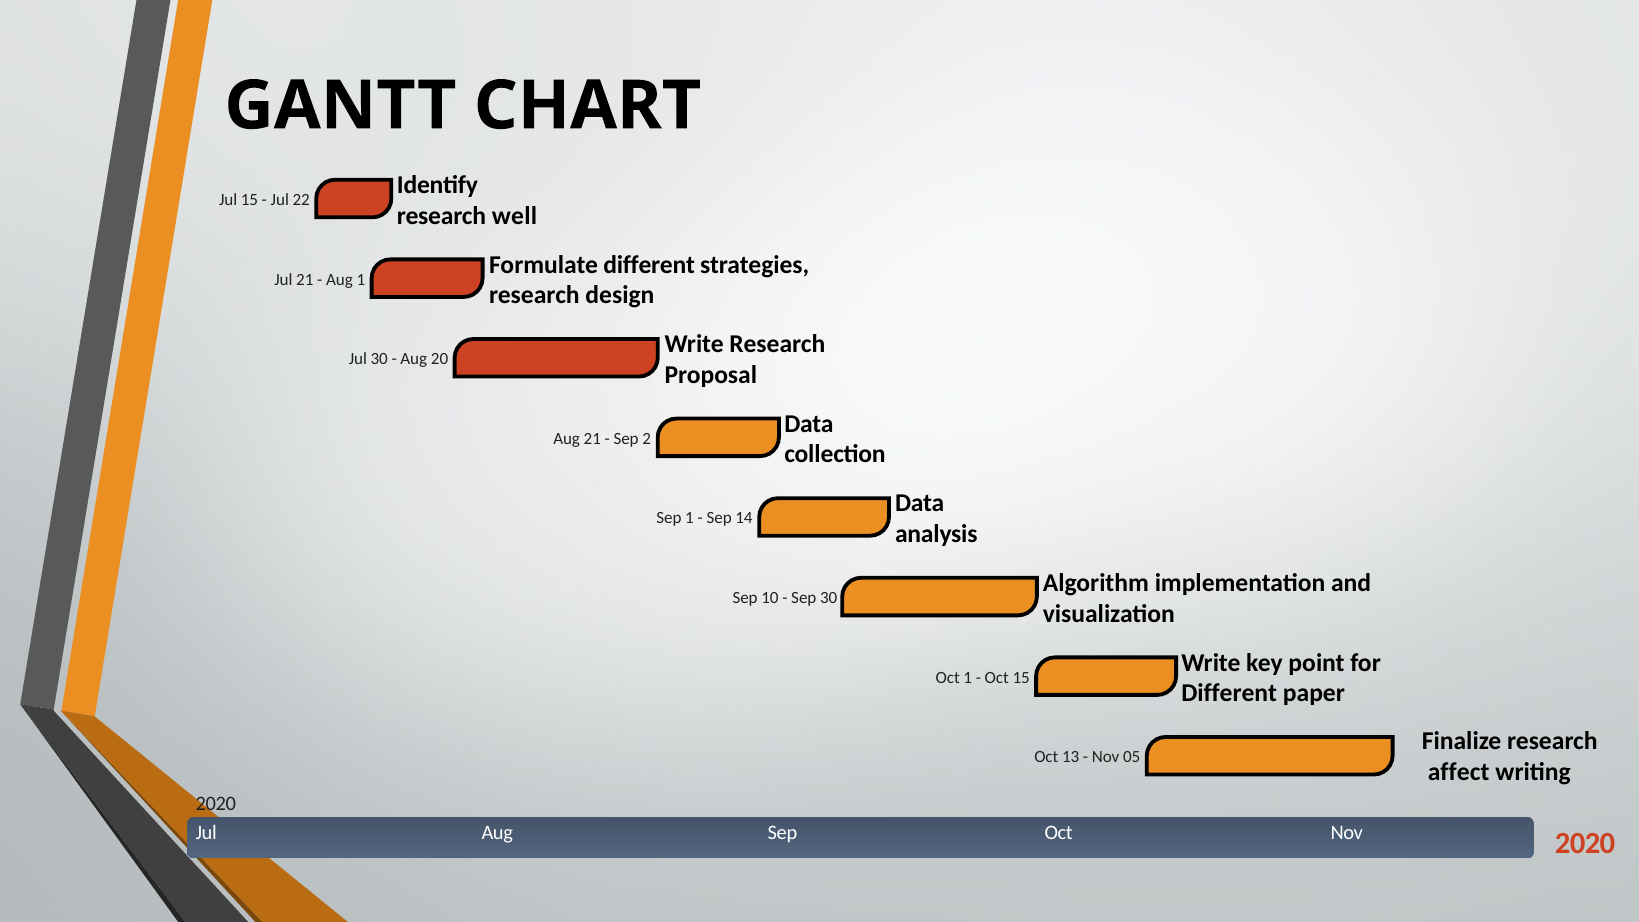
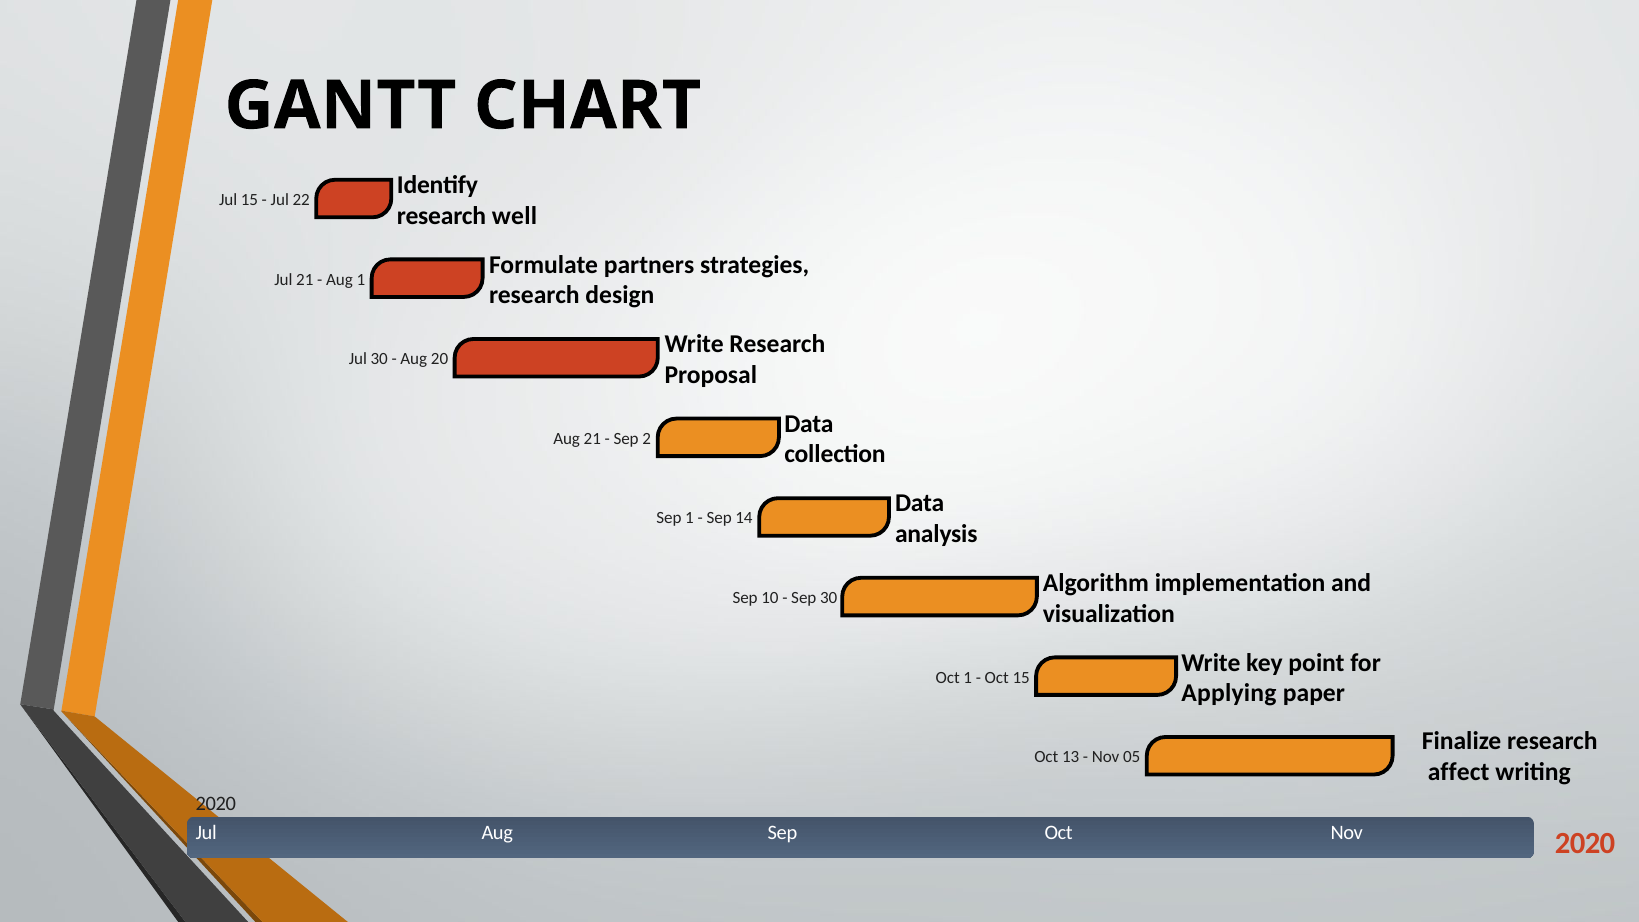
Formulate different: different -> partners
Different at (1229, 693): Different -> Applying
